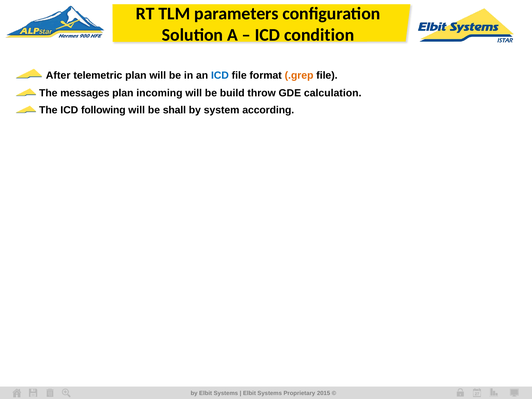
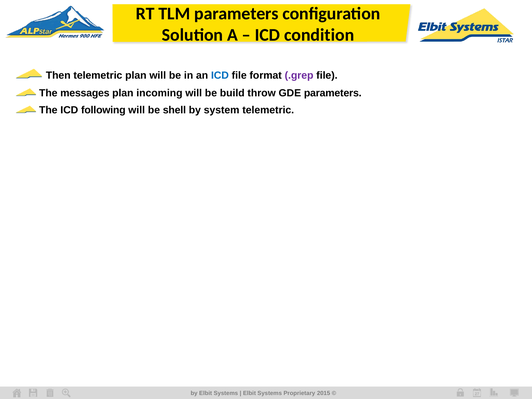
After: After -> Then
.grep colour: orange -> purple
GDE calculation: calculation -> parameters
shall: shall -> shell
system according: according -> telemetric
